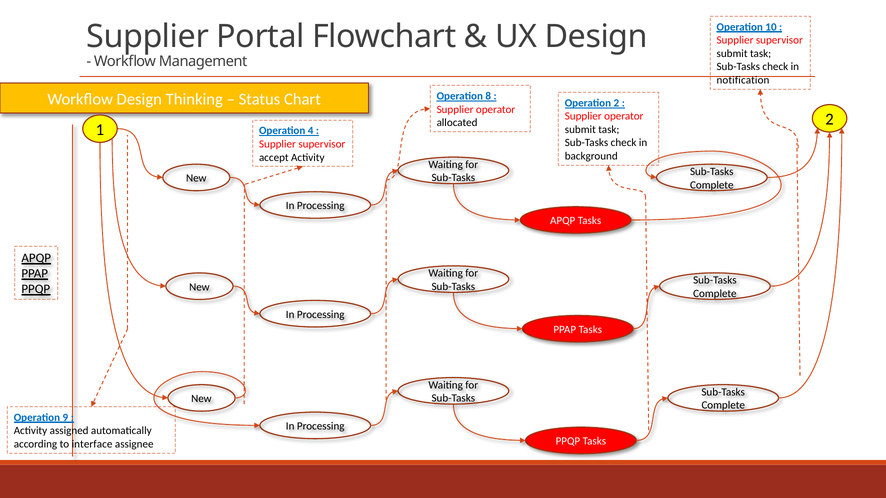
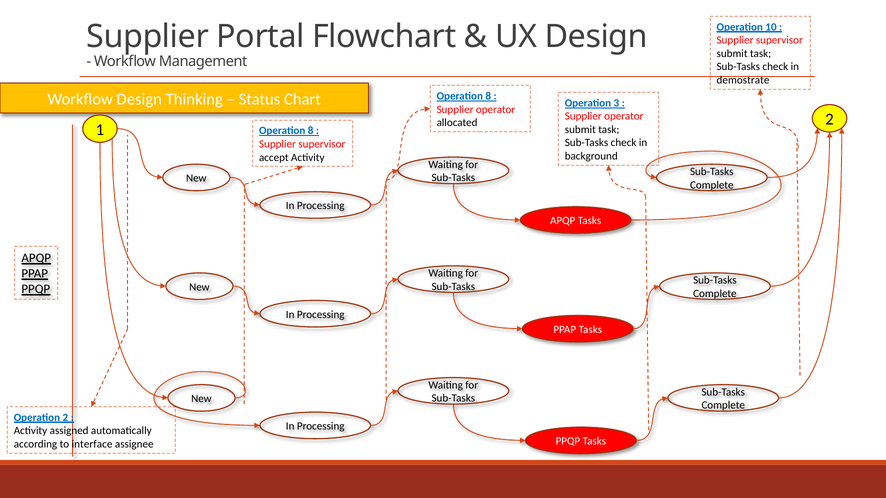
notification: notification -> demostrate
Operation 2: 2 -> 3
4 at (311, 131): 4 -> 8
Operation 9: 9 -> 2
